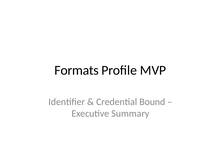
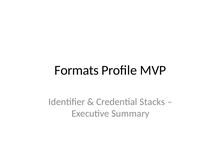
Bound: Bound -> Stacks
